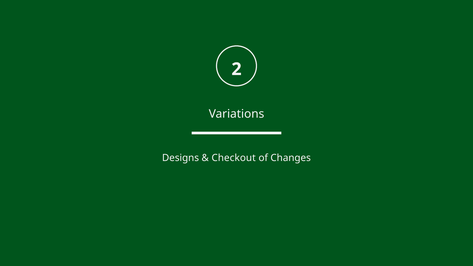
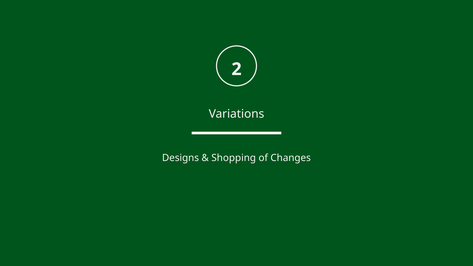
Checkout: Checkout -> Shopping
